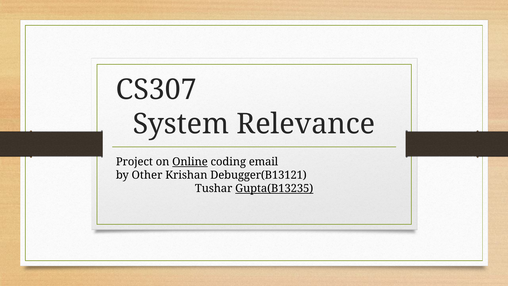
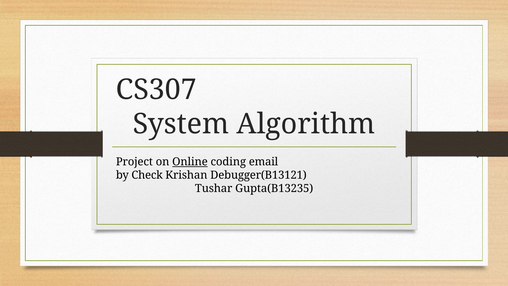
Relevance: Relevance -> Algorithm
Other: Other -> Check
Gupta(B13235 underline: present -> none
